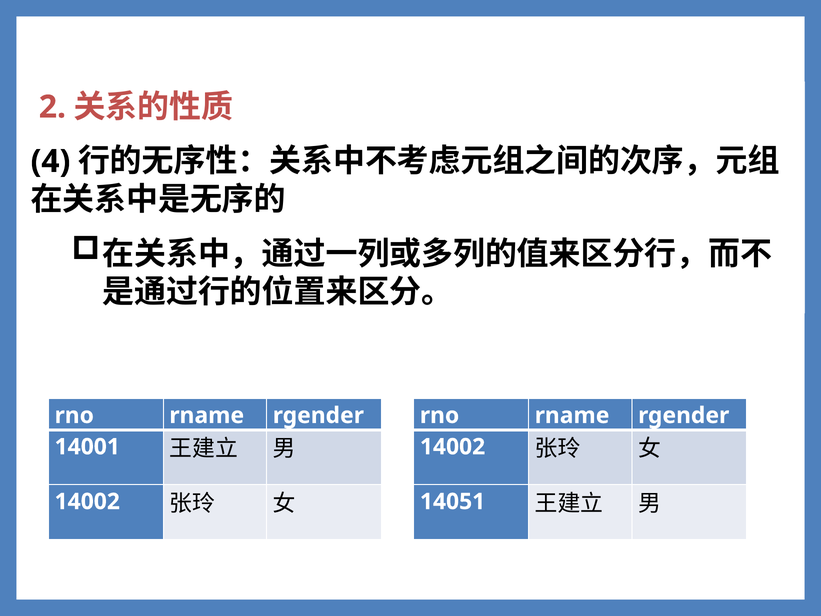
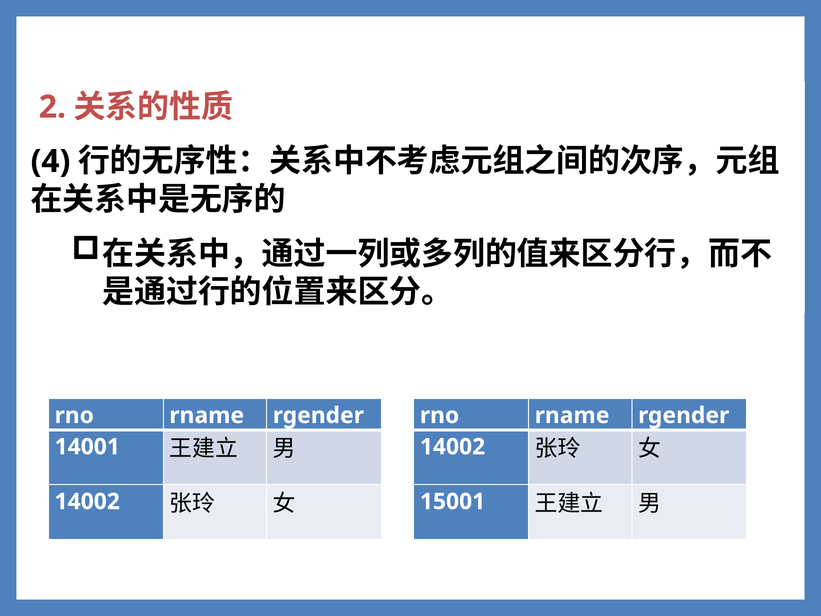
14051: 14051 -> 15001
